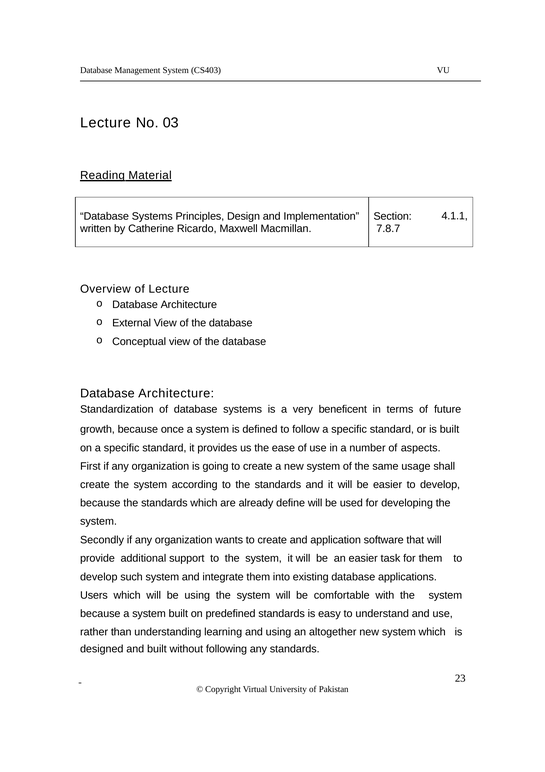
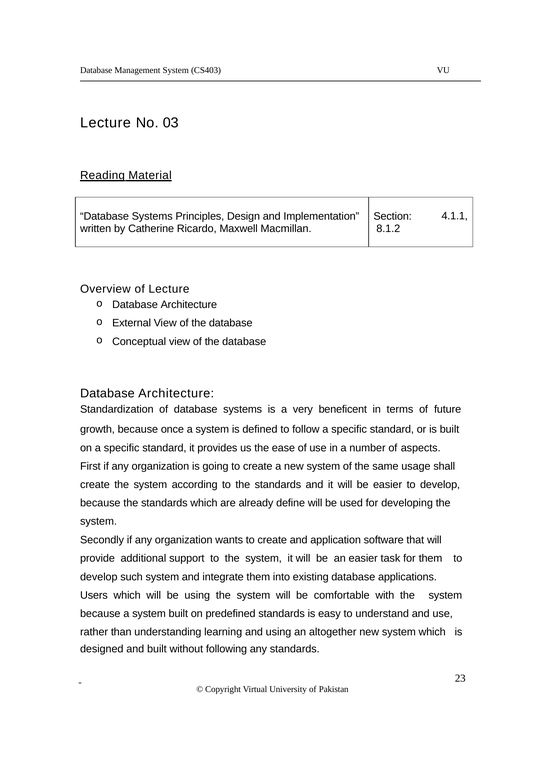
7.8.7: 7.8.7 -> 8.1.2
